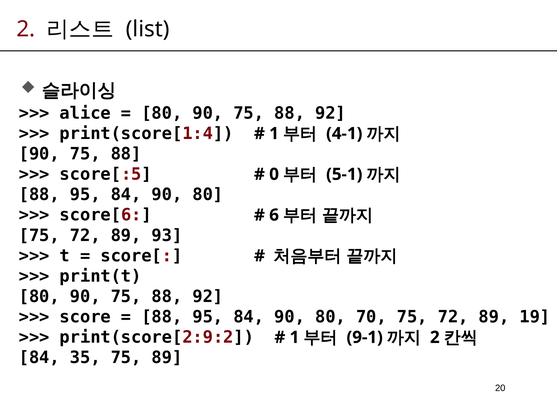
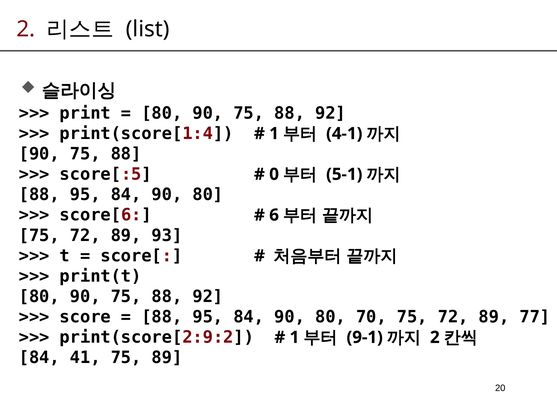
alice: alice -> print
19: 19 -> 77
35: 35 -> 41
